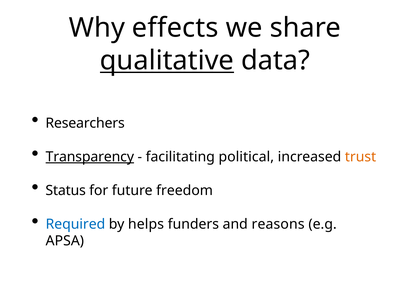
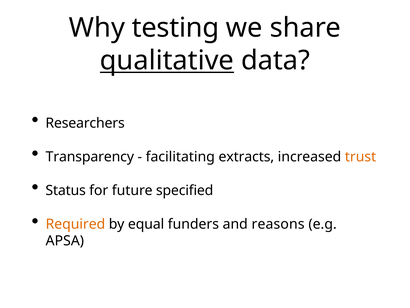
effects: effects -> testing
Transparency underline: present -> none
political: political -> extracts
freedom: freedom -> specified
Required colour: blue -> orange
helps: helps -> equal
